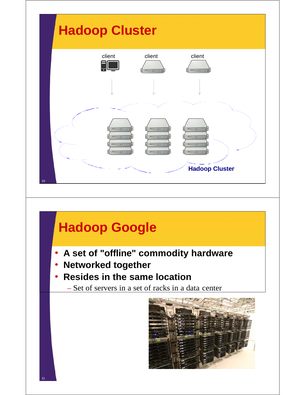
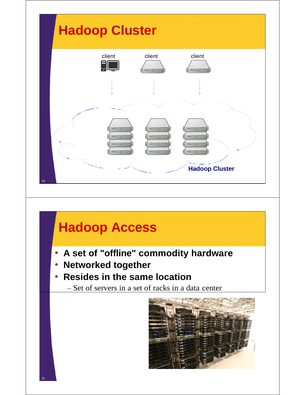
Google: Google -> Access
